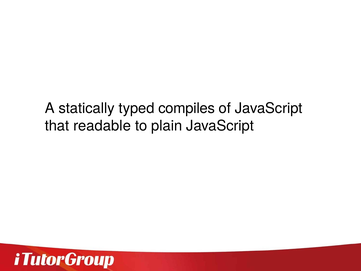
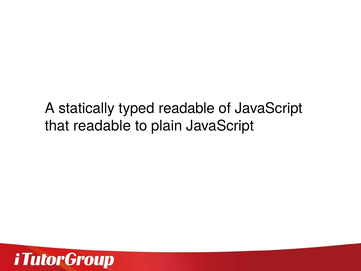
typed compiles: compiles -> readable
